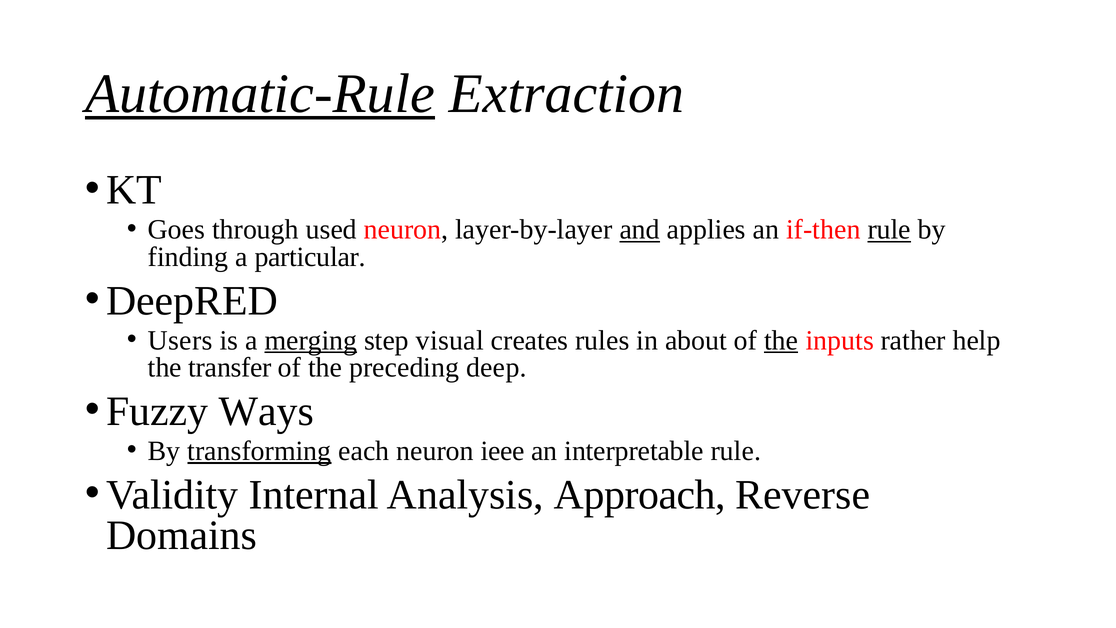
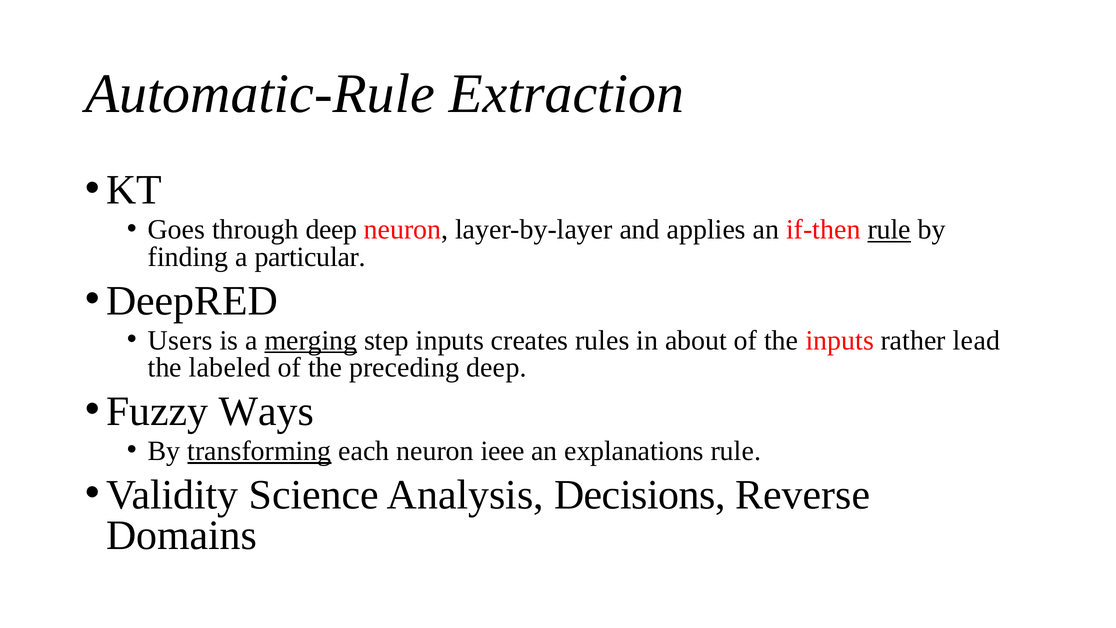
Automatic-Rule underline: present -> none
through used: used -> deep
and underline: present -> none
step visual: visual -> inputs
the at (781, 340) underline: present -> none
help: help -> lead
transfer: transfer -> labeled
interpretable: interpretable -> explanations
Internal: Internal -> Science
Approach: Approach -> Decisions
